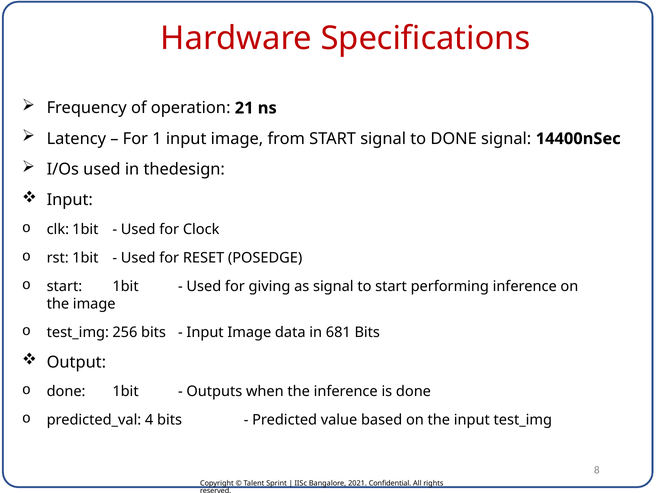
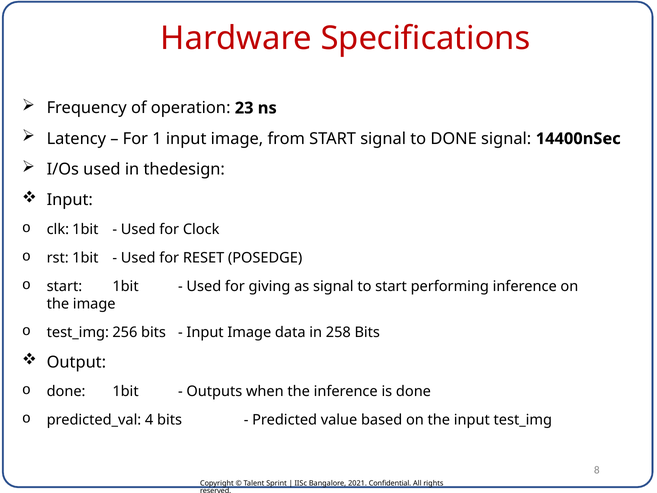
21: 21 -> 23
681: 681 -> 258
